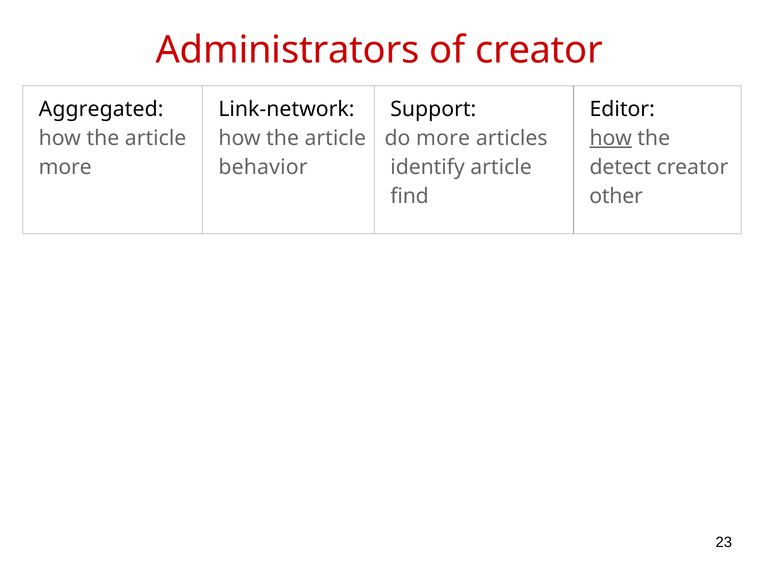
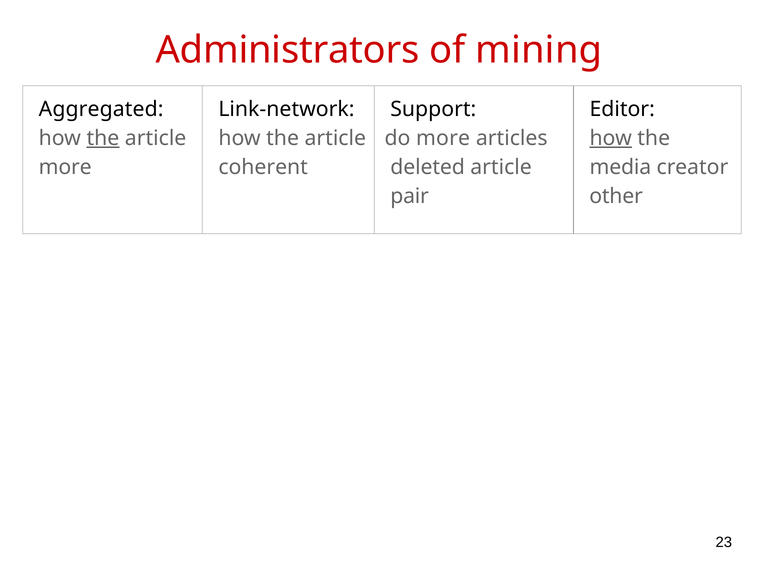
of creator: creator -> mining
the at (103, 138) underline: none -> present
behavior: behavior -> coherent
identify: identify -> deleted
detect: detect -> media
find: find -> pair
